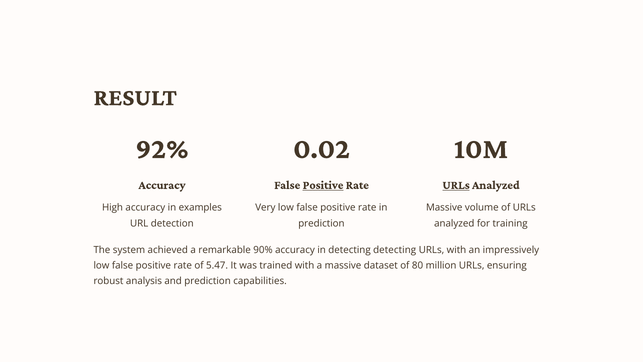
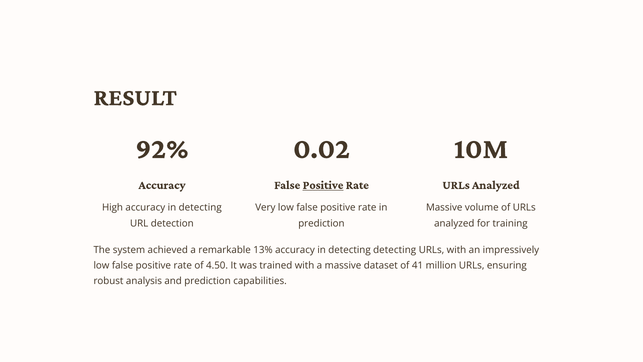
URLs at (456, 185) underline: present -> none
High accuracy in examples: examples -> detecting
90%: 90% -> 13%
5.47: 5.47 -> 4.50
80: 80 -> 41
